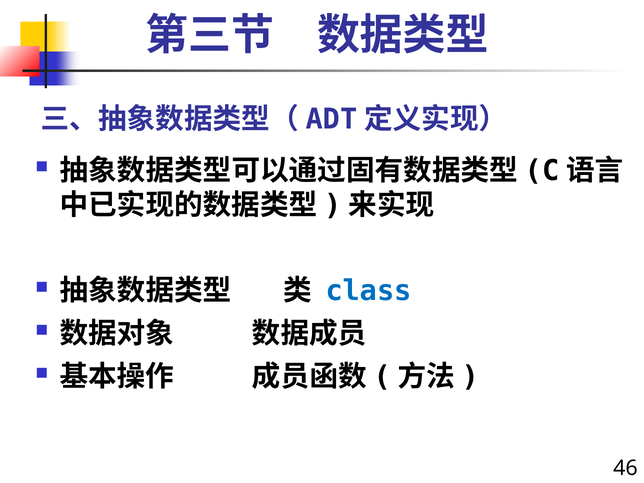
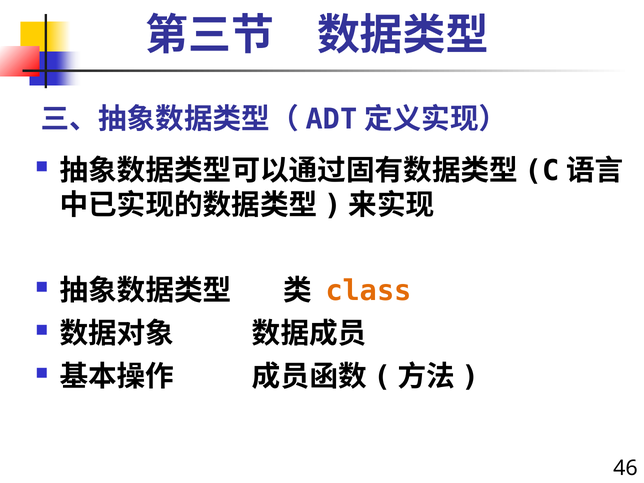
class colour: blue -> orange
